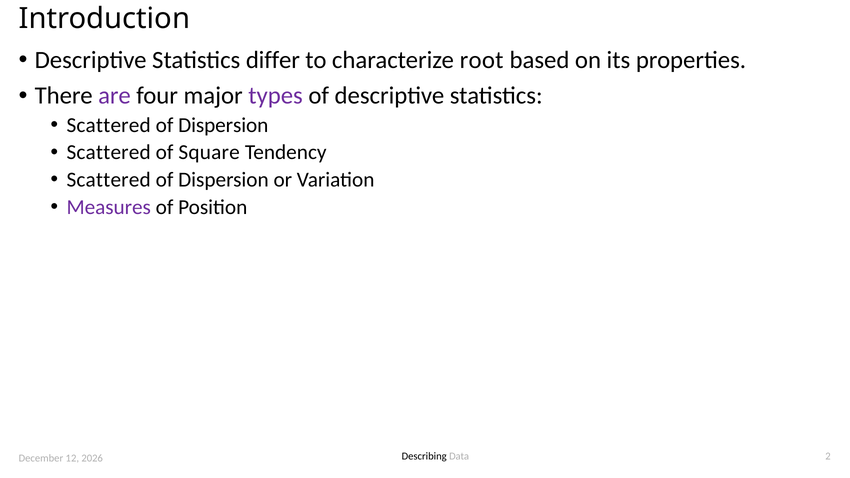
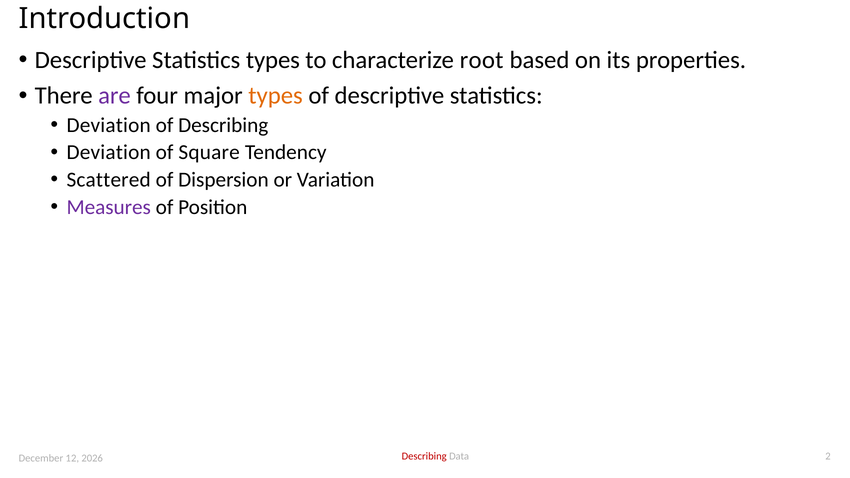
Statistics differ: differ -> types
types at (276, 96) colour: purple -> orange
Scattered at (109, 125): Scattered -> Deviation
Dispersion at (223, 125): Dispersion -> Describing
Scattered at (109, 152): Scattered -> Deviation
Describing at (424, 456) colour: black -> red
